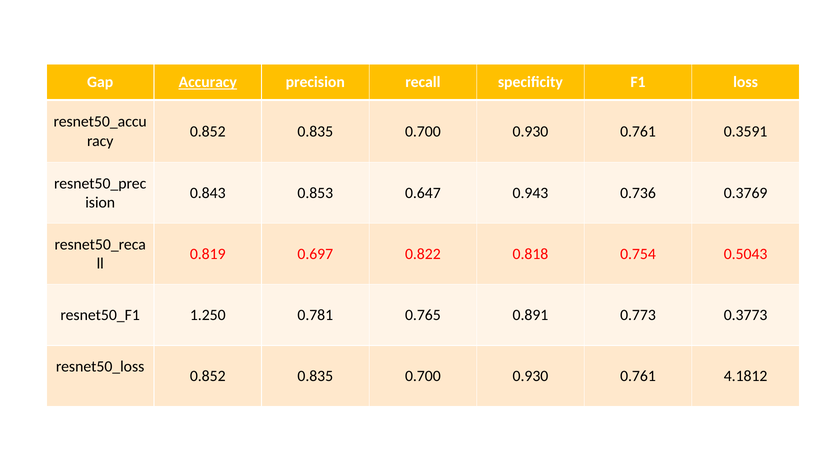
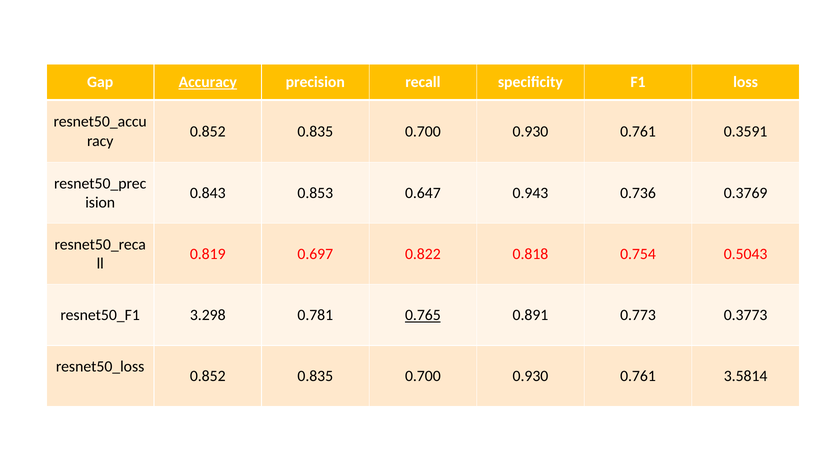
1.250: 1.250 -> 3.298
0.765 underline: none -> present
4.1812: 4.1812 -> 3.5814
